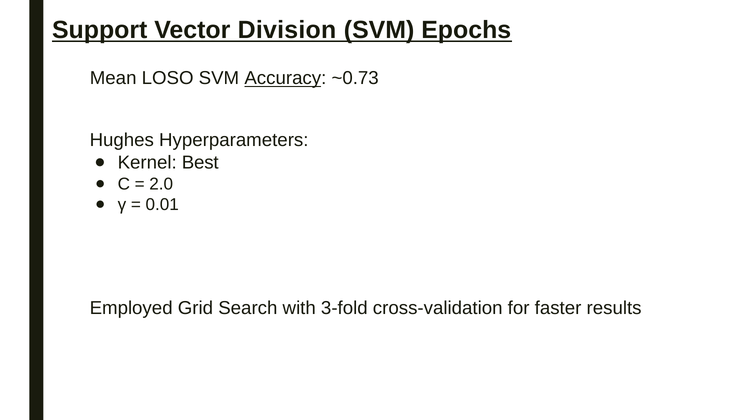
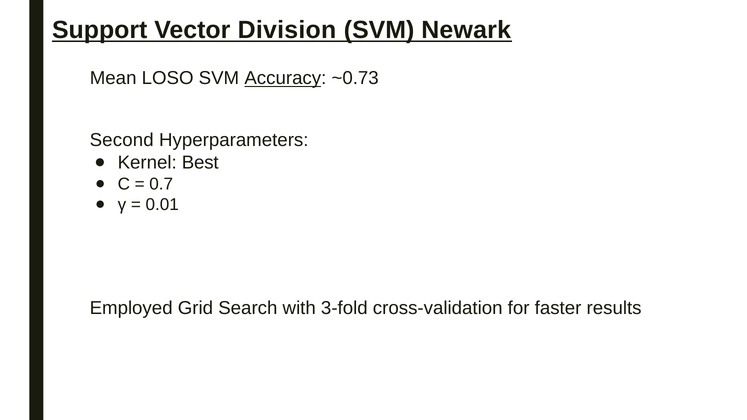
Epochs: Epochs -> Newark
Hughes: Hughes -> Second
2.0: 2.0 -> 0.7
